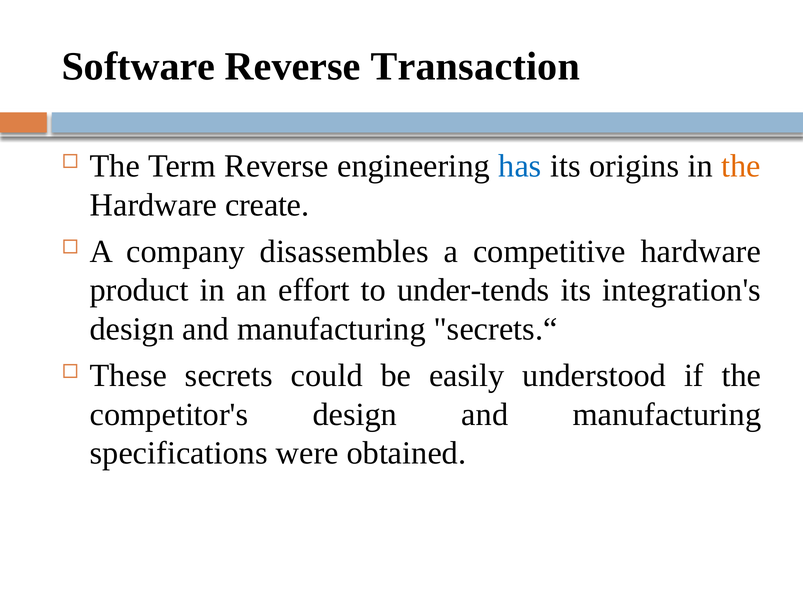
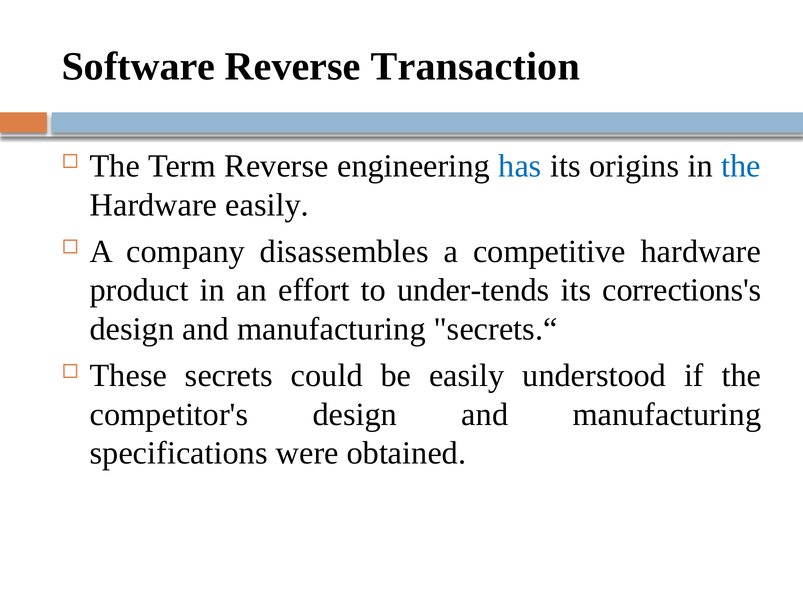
the at (741, 166) colour: orange -> blue
Hardware create: create -> easily
integration's: integration's -> corrections's
